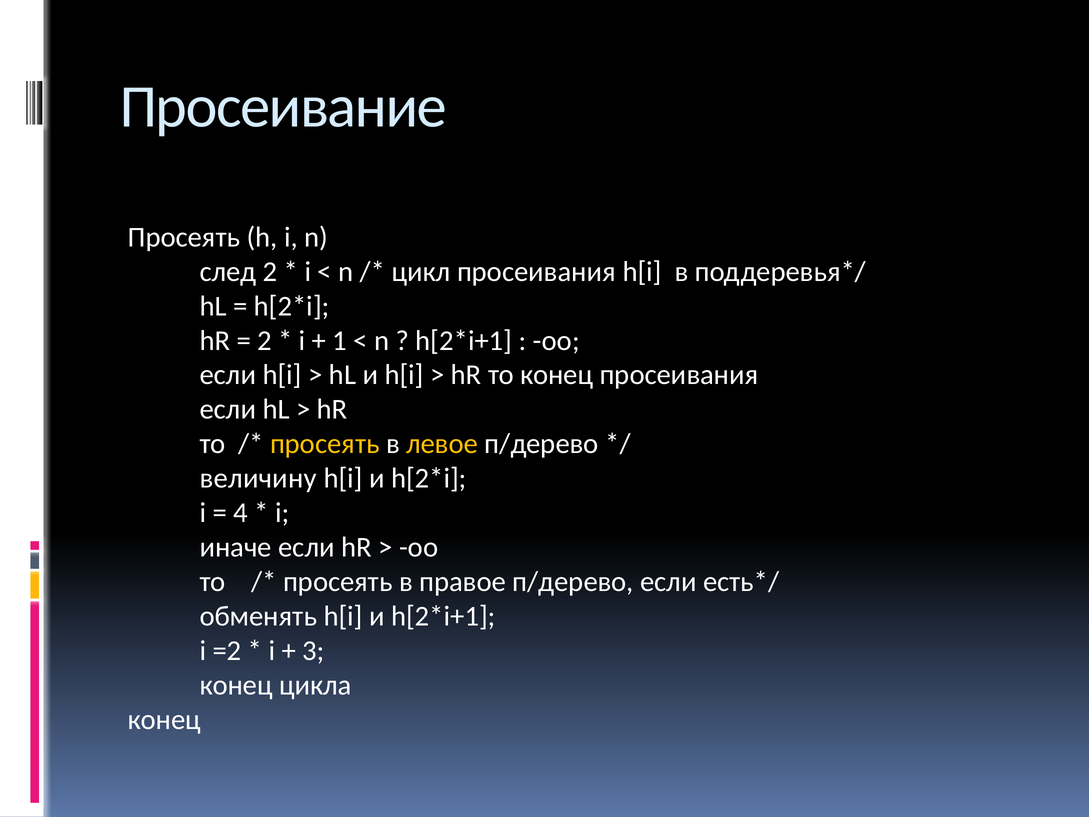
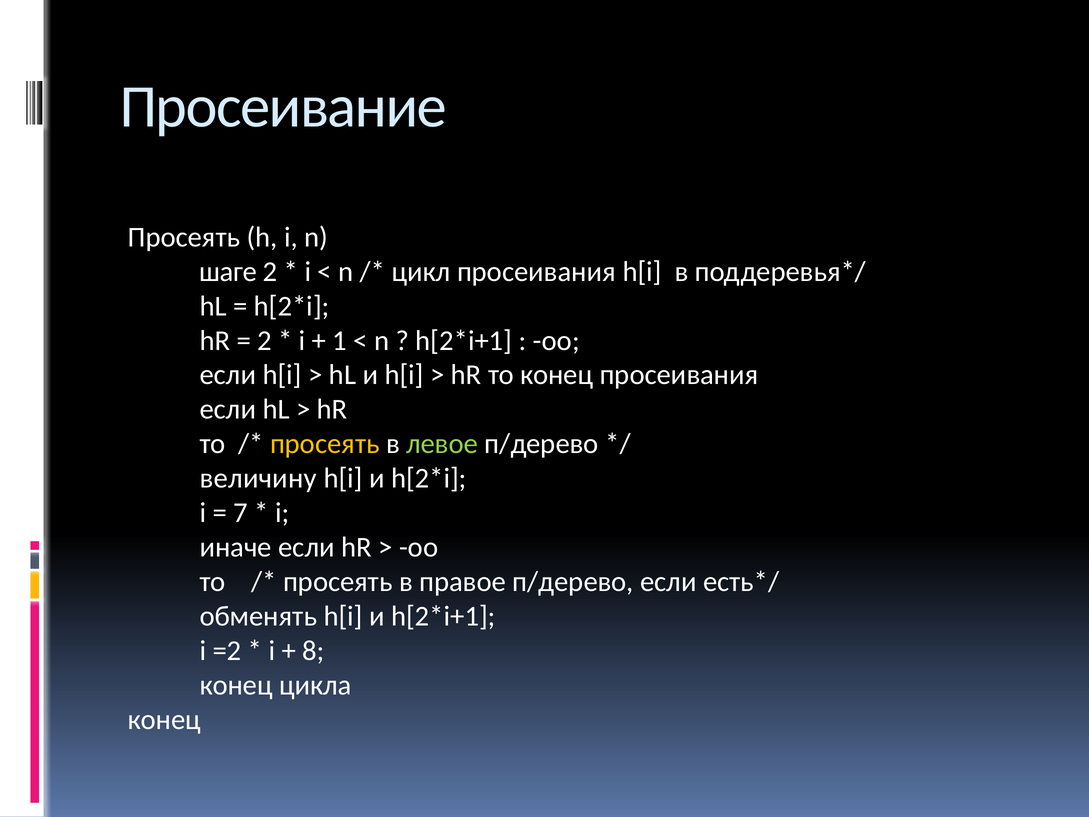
след: след -> шаге
левое colour: yellow -> light green
4: 4 -> 7
3: 3 -> 8
